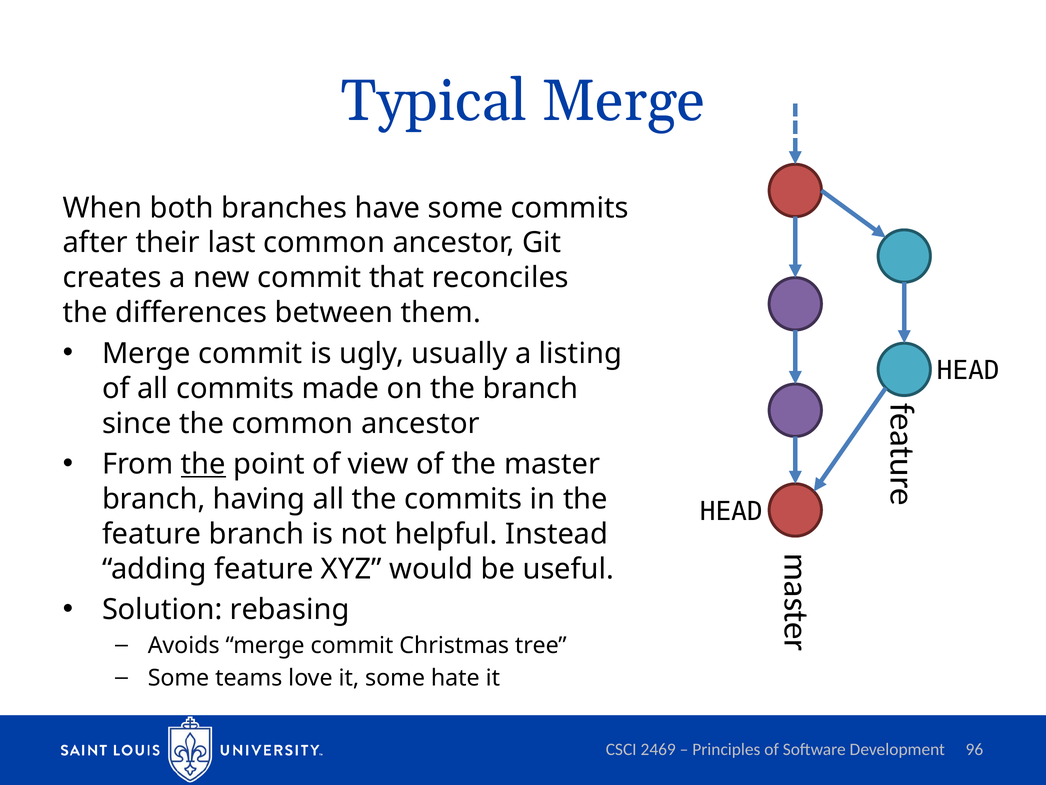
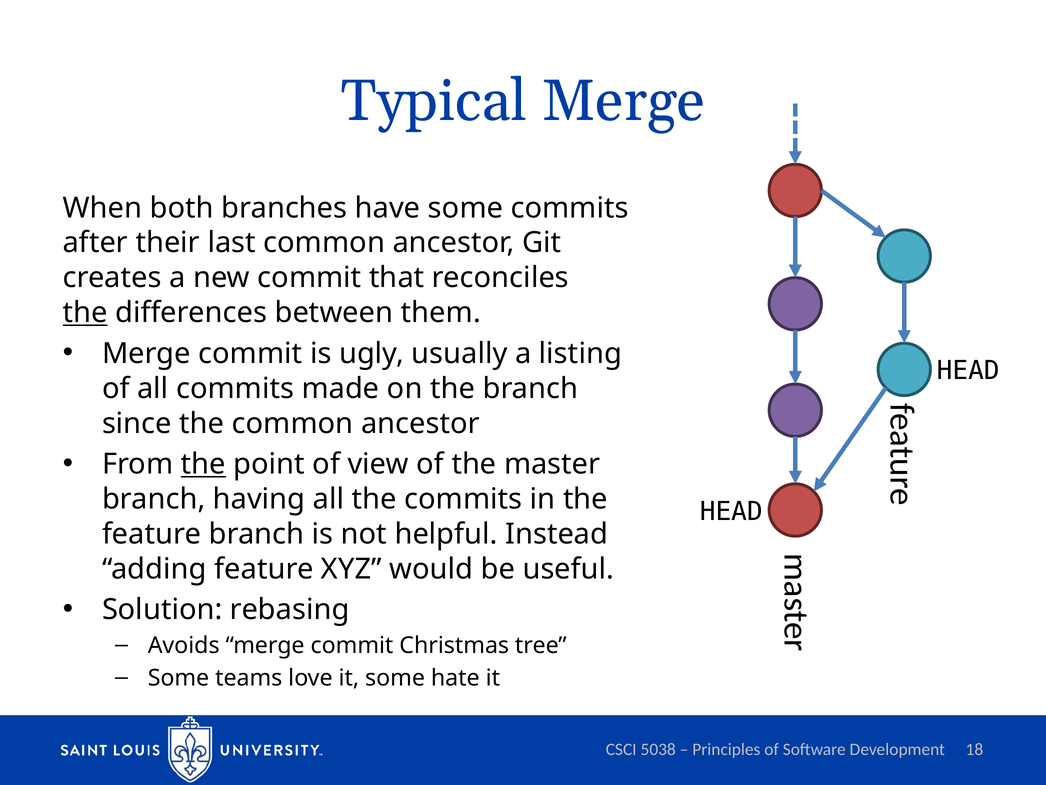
the at (85, 313) underline: none -> present
2469: 2469 -> 5038
96: 96 -> 18
